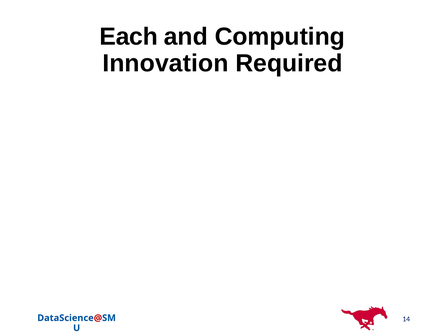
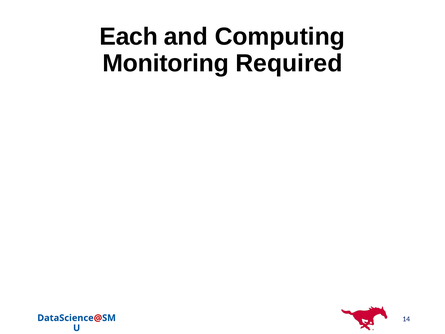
Innovation: Innovation -> Monitoring
